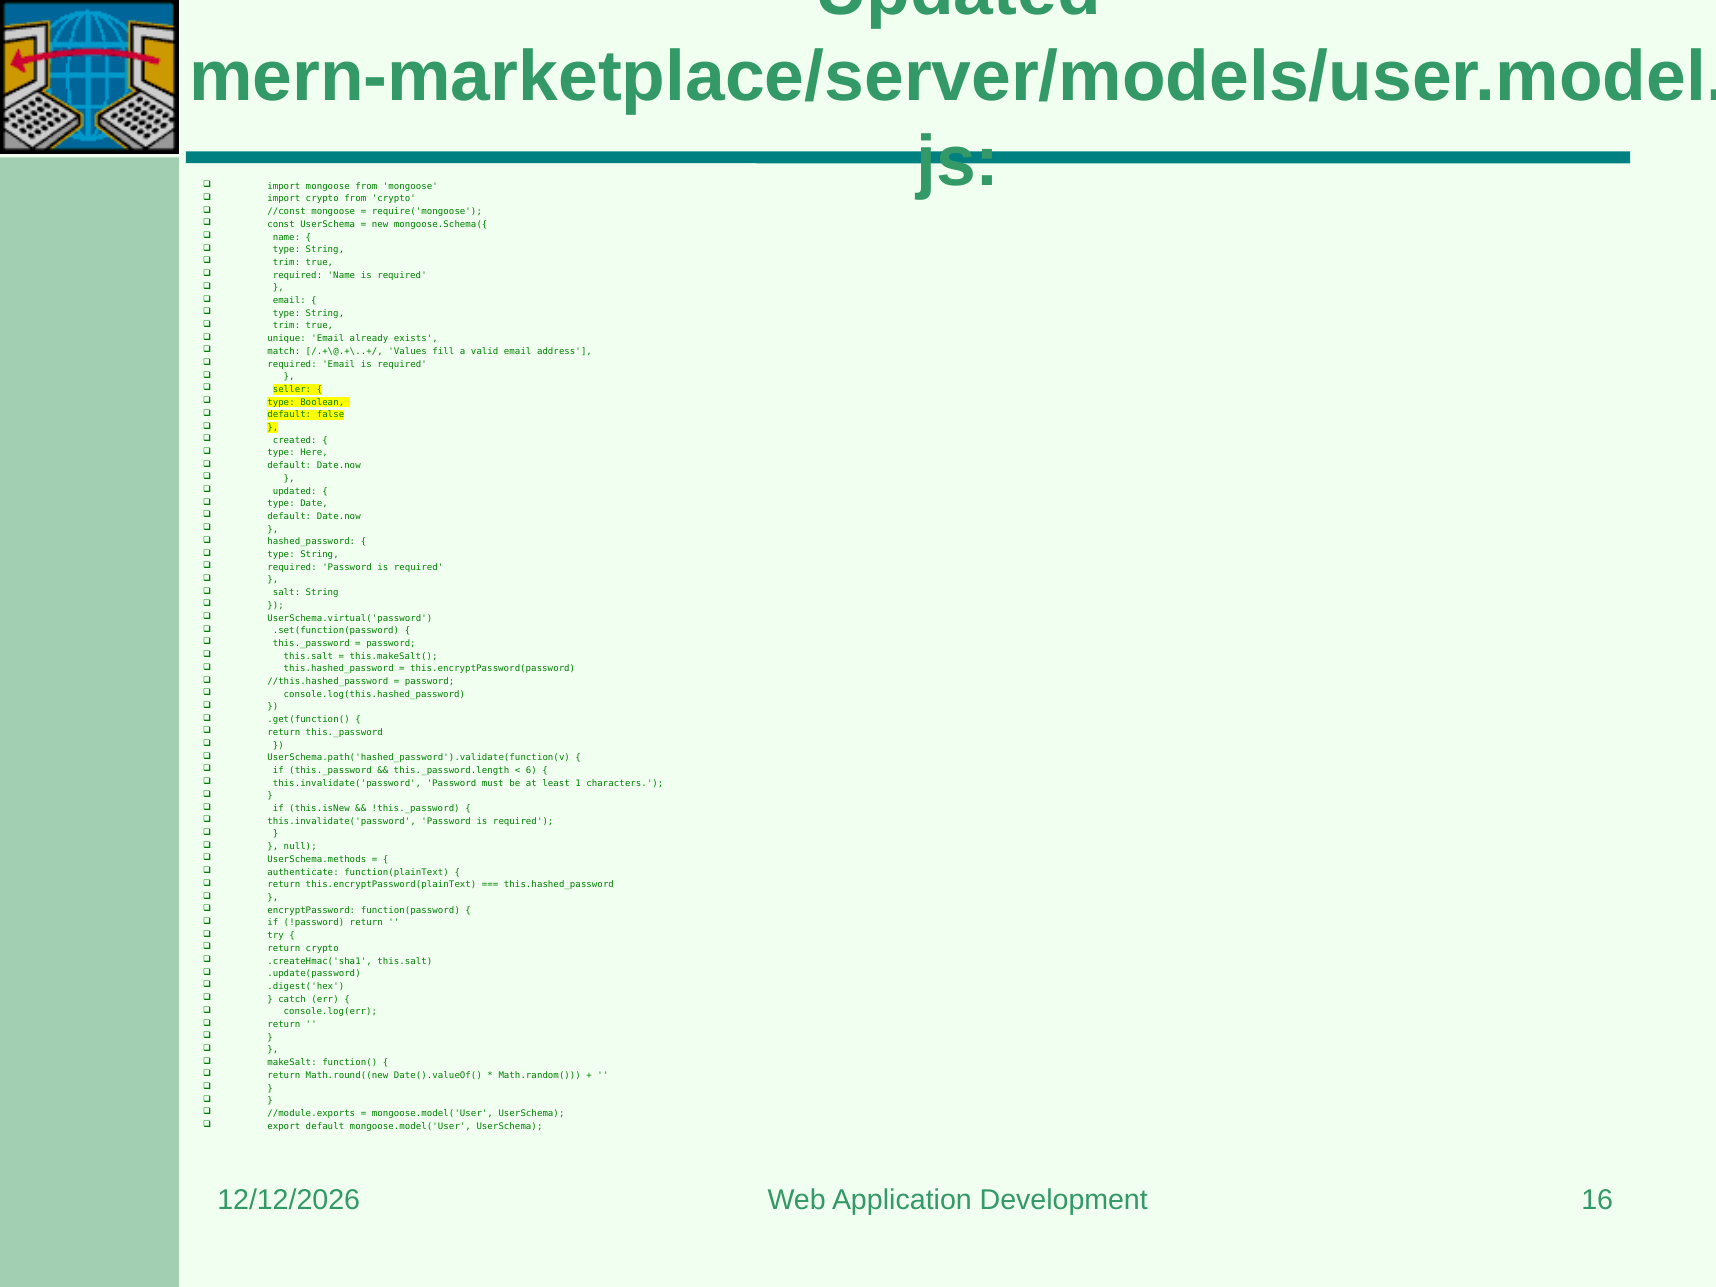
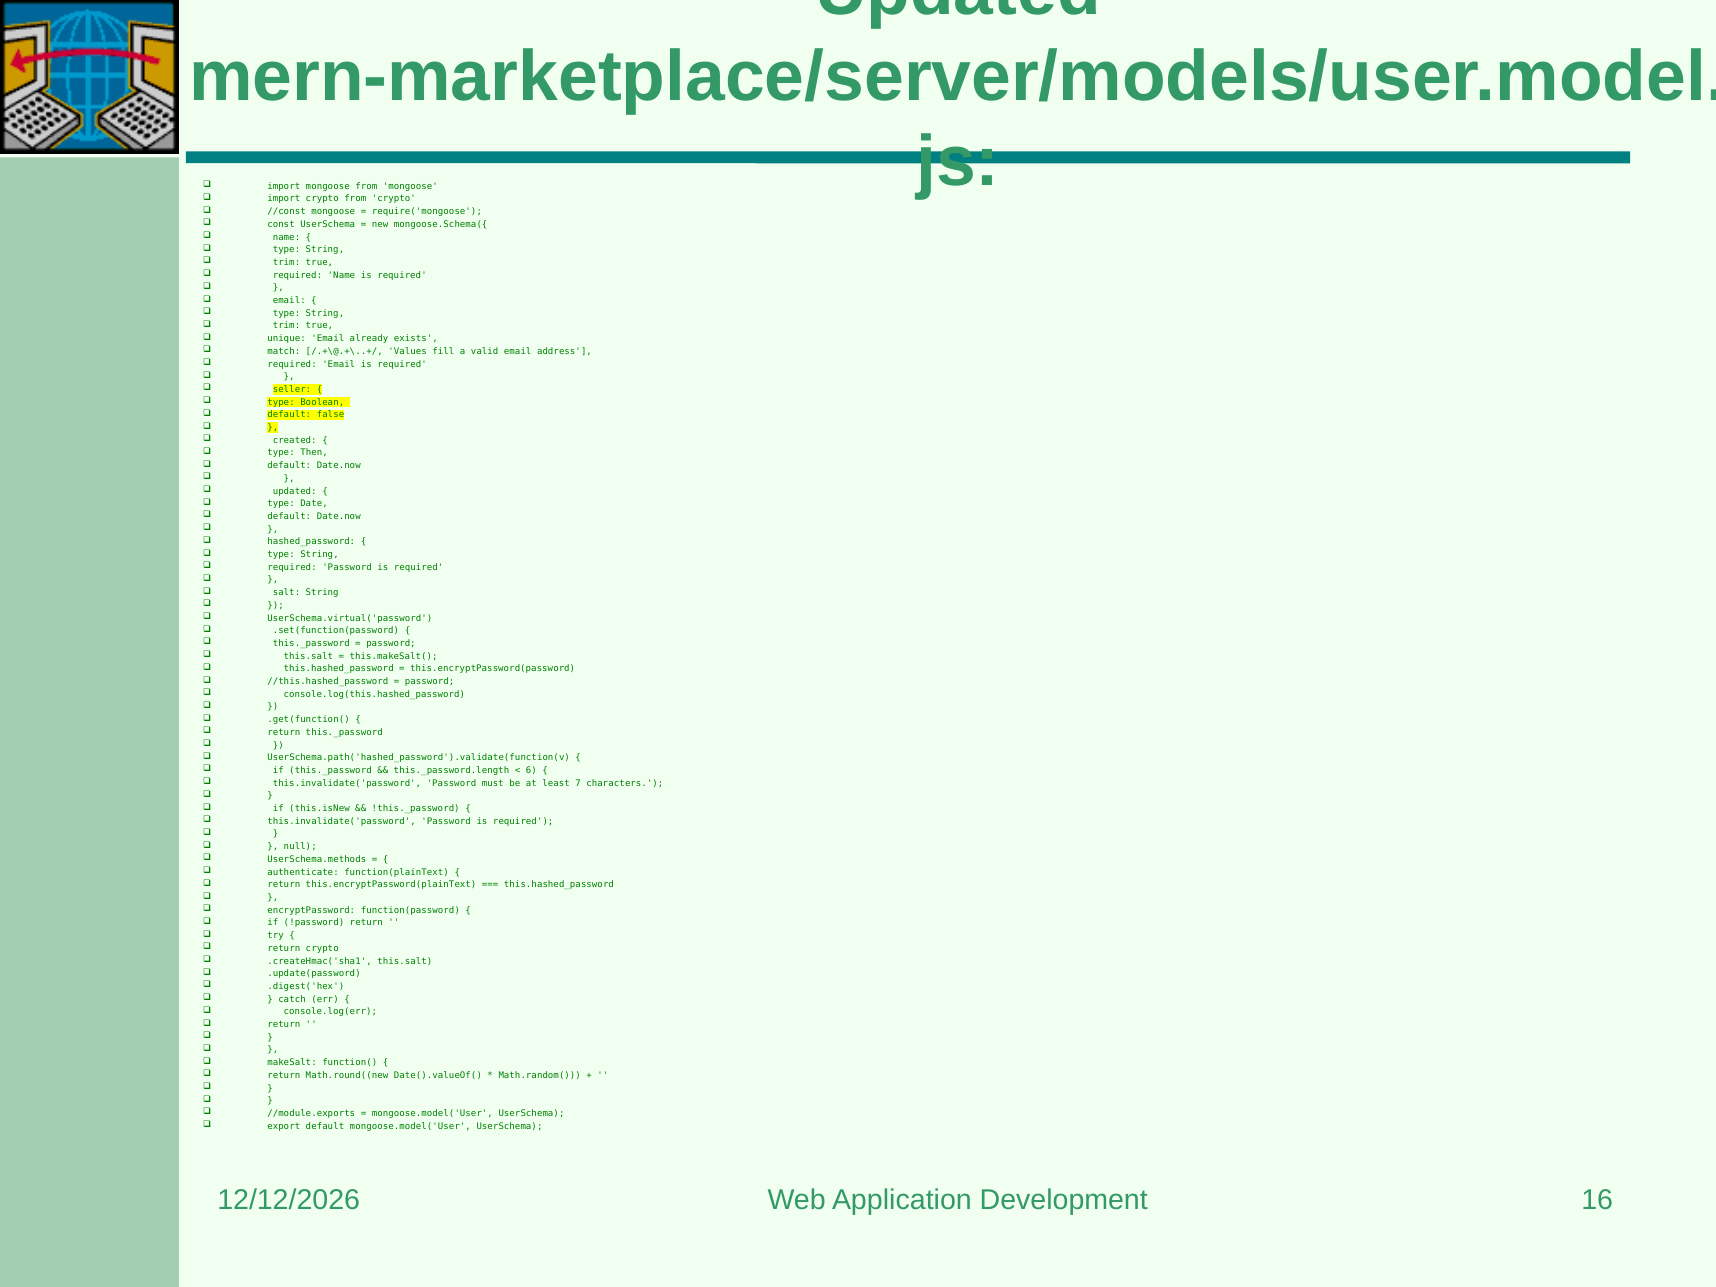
Here: Here -> Then
1: 1 -> 7
